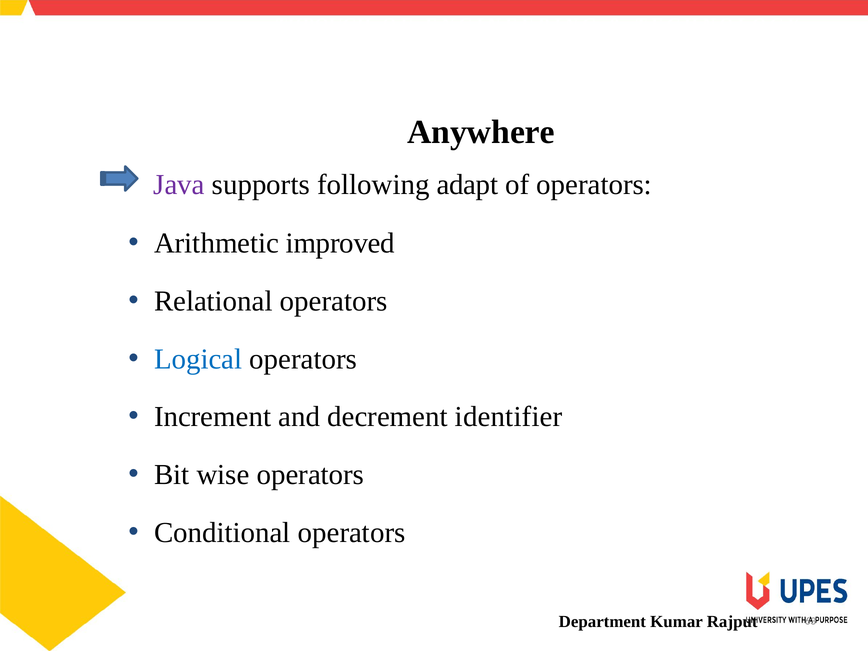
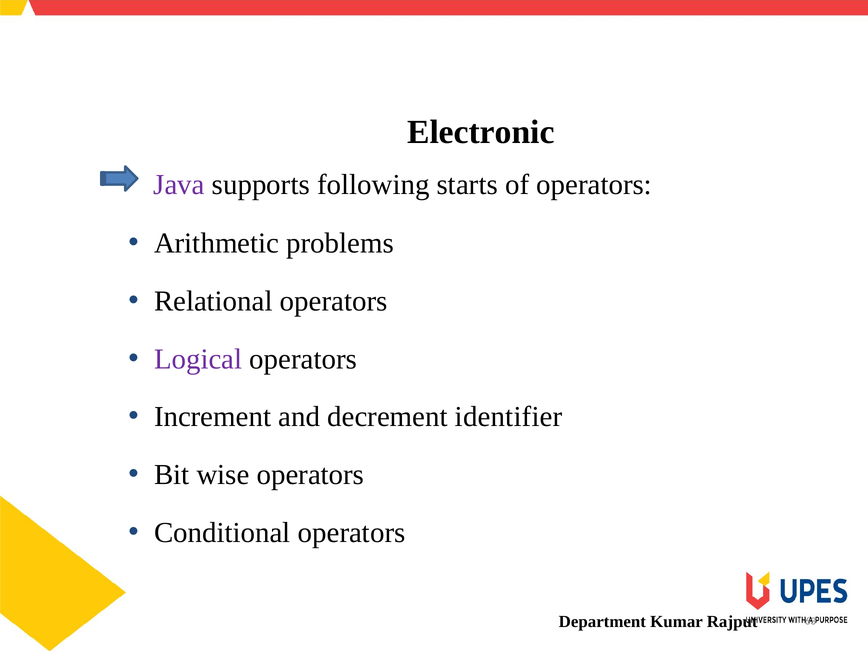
Anywhere: Anywhere -> Electronic
adapt: adapt -> starts
improved: improved -> problems
Logical colour: blue -> purple
